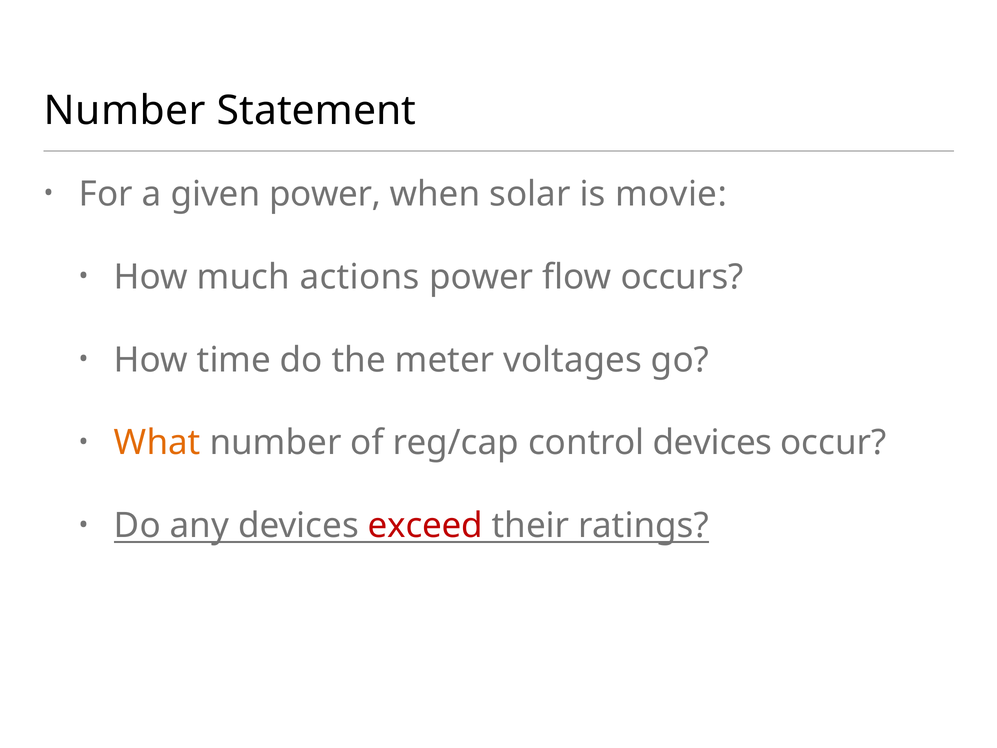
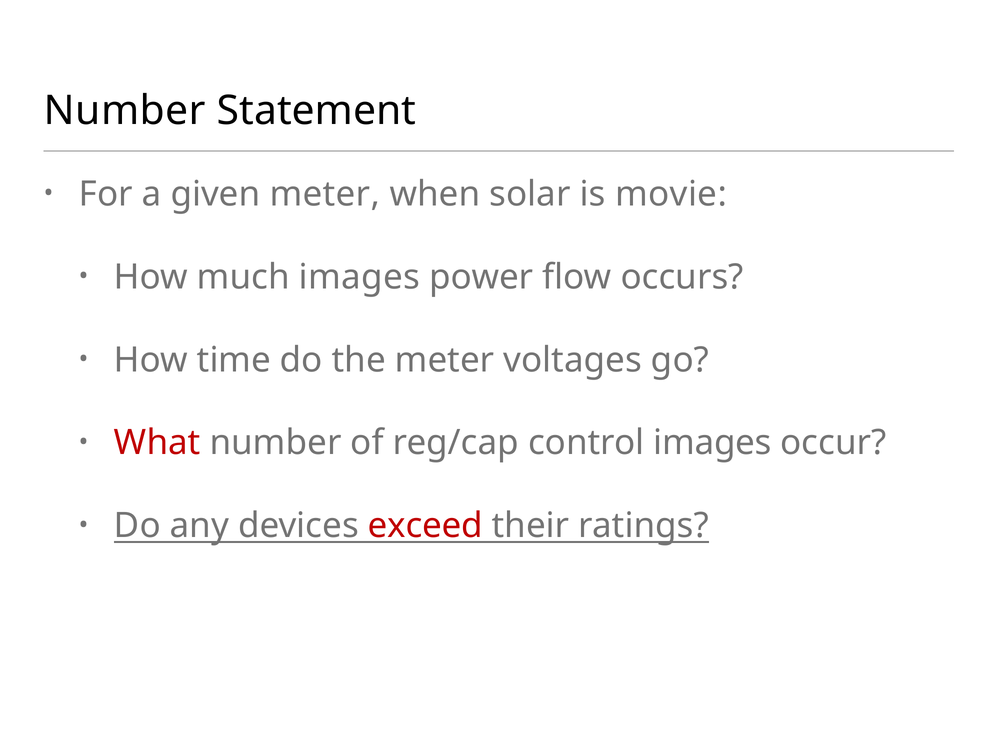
given power: power -> meter
much actions: actions -> images
What colour: orange -> red
control devices: devices -> images
